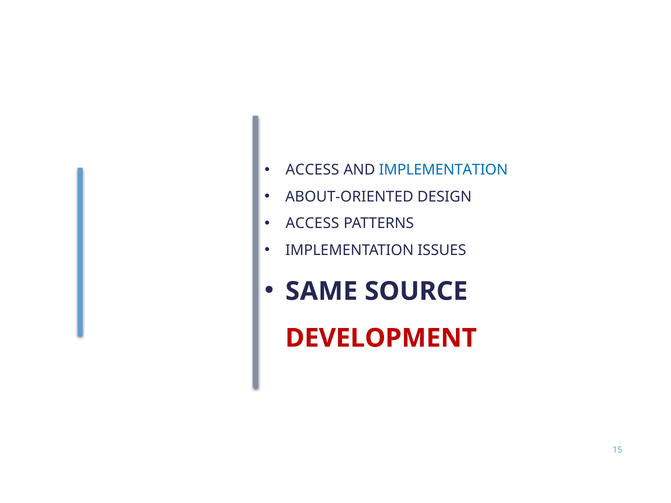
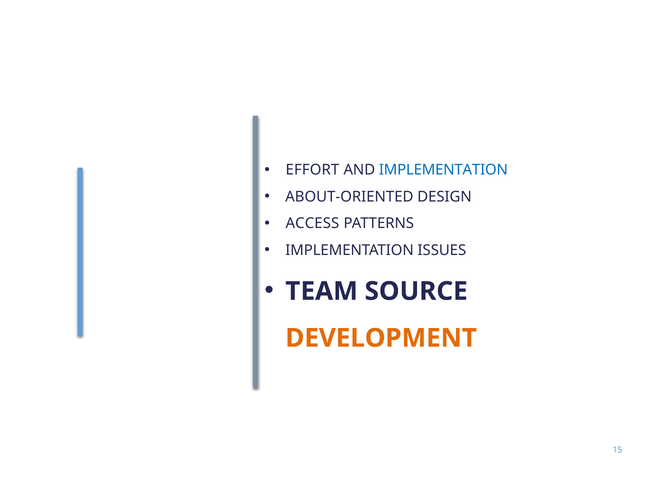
ACCESS at (312, 170): ACCESS -> EFFORT
SAME: SAME -> TEAM
DEVELOPMENT colour: red -> orange
